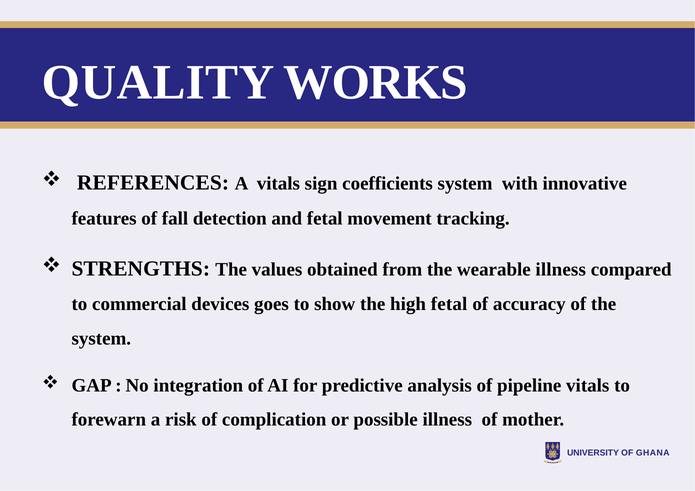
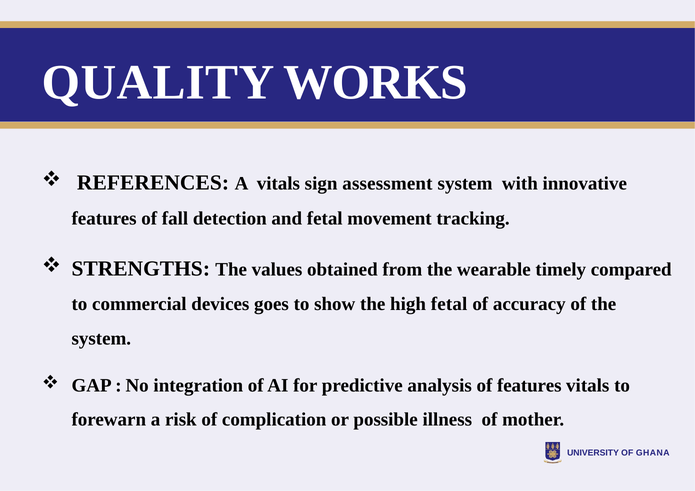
coefficients: coefficients -> assessment
wearable illness: illness -> timely
of pipeline: pipeline -> features
